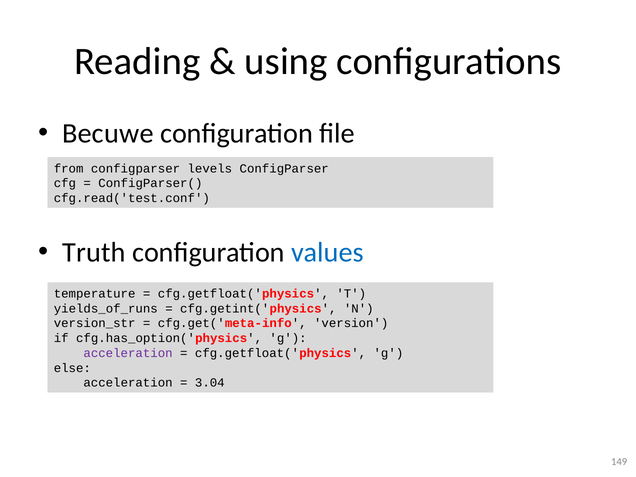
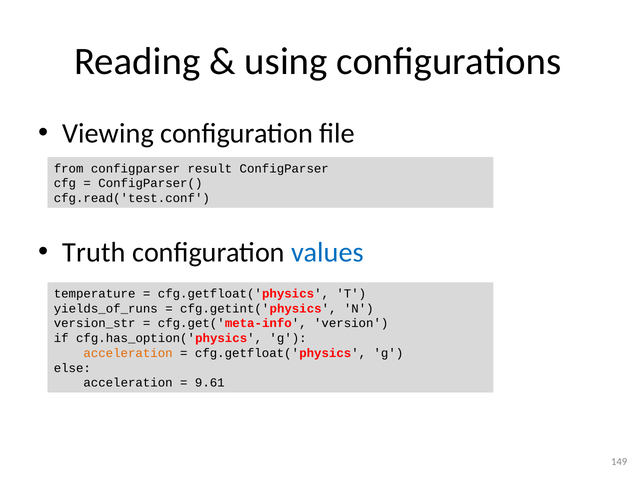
Becuwe: Becuwe -> Viewing
levels: levels -> result
acceleration at (128, 353) colour: purple -> orange
3.04: 3.04 -> 9.61
